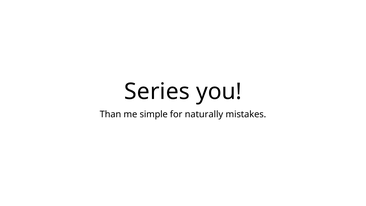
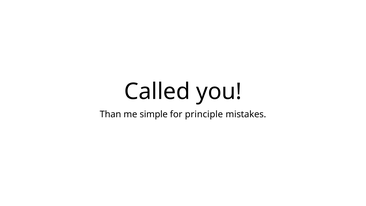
Series: Series -> Called
naturally: naturally -> principle
